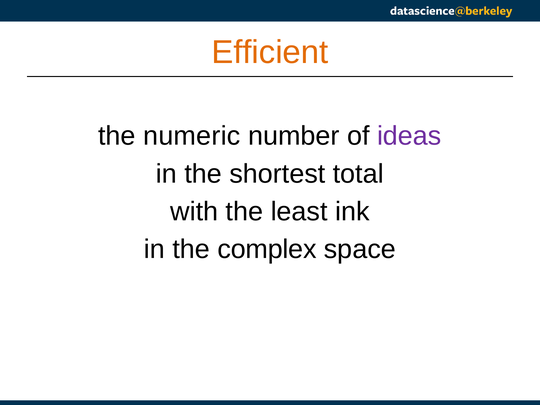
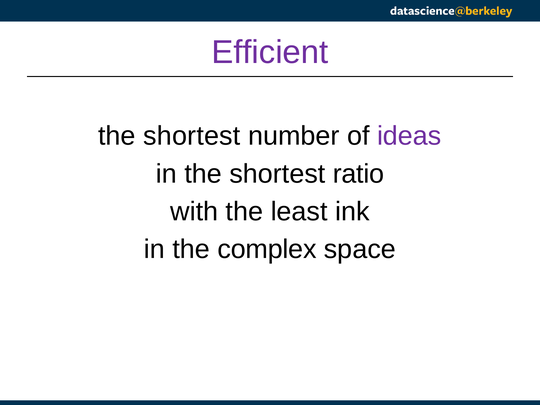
Efficient colour: orange -> purple
numeric at (192, 136): numeric -> shortest
total: total -> ratio
